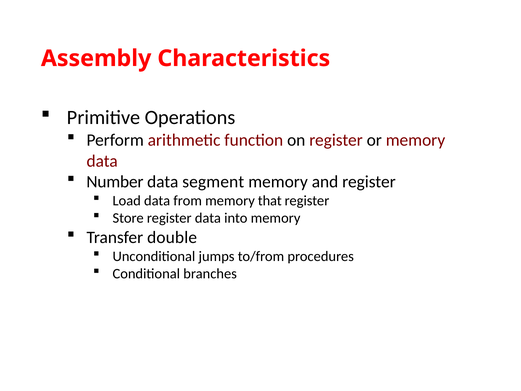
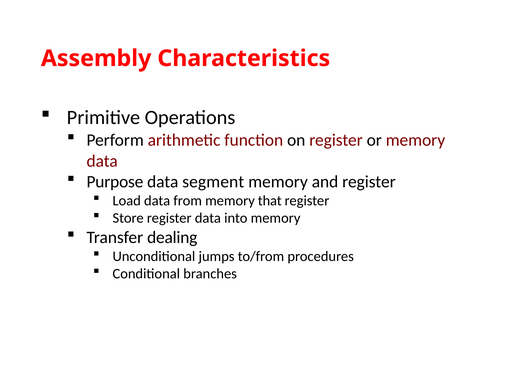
Number: Number -> Purpose
double: double -> dealing
